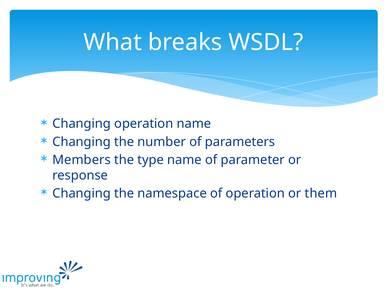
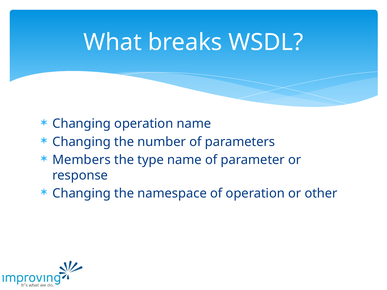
them: them -> other
